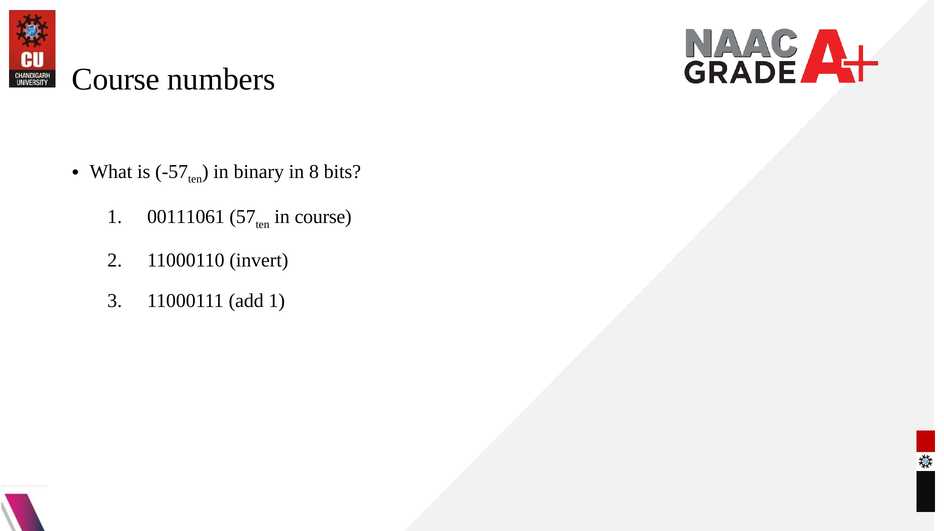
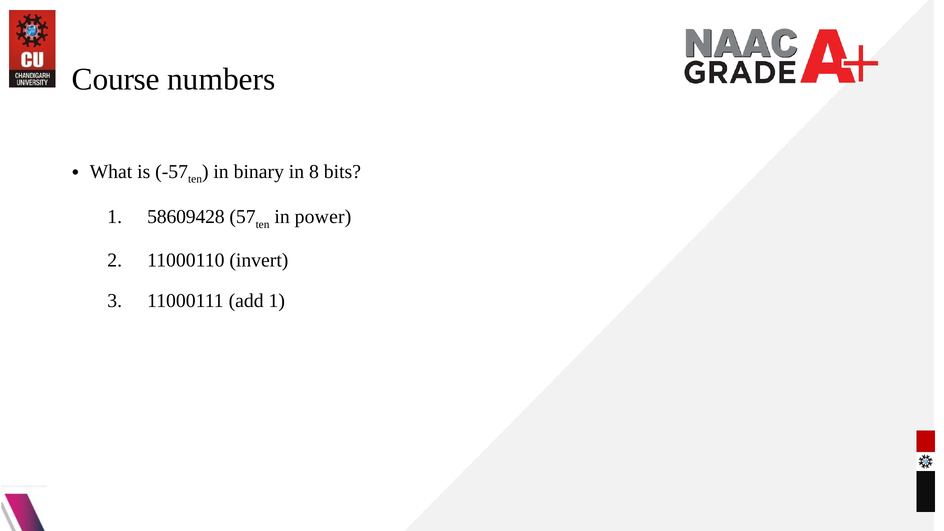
00111061: 00111061 -> 58609428
in course: course -> power
